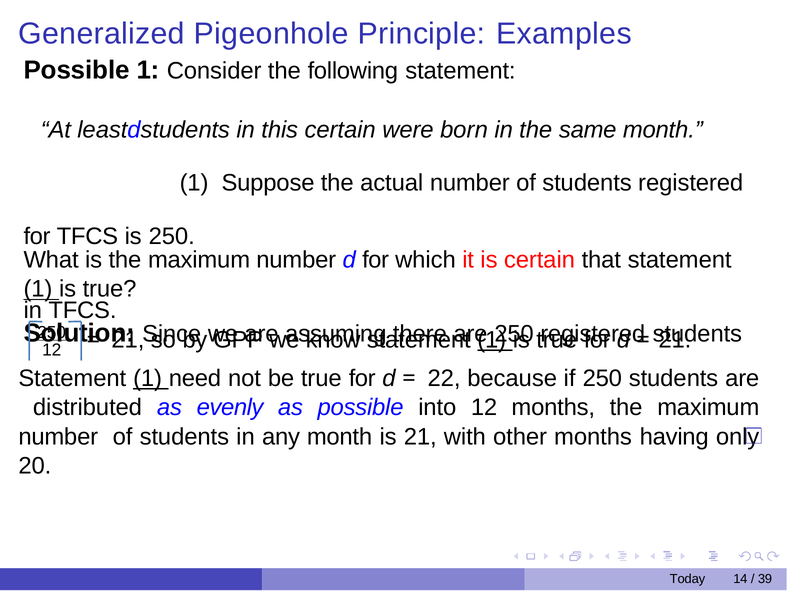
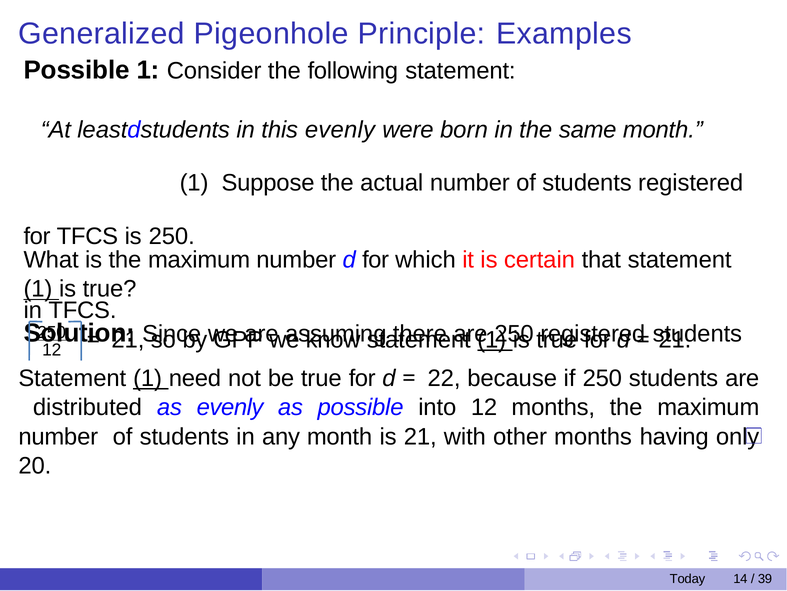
this certain: certain -> evenly
